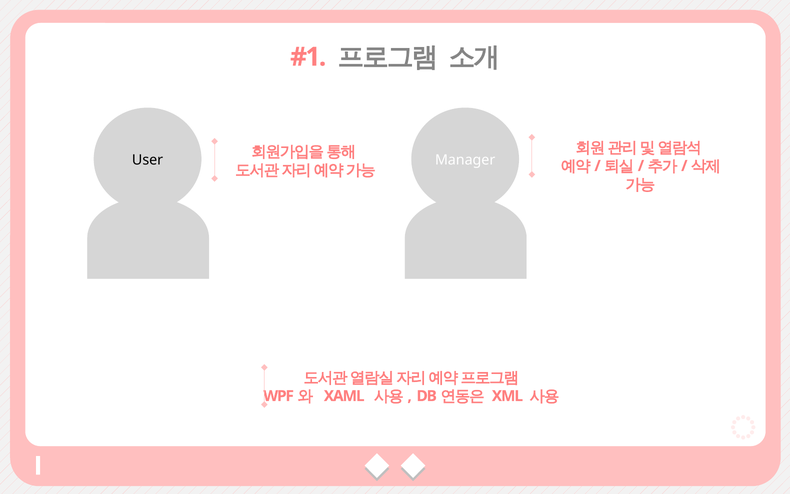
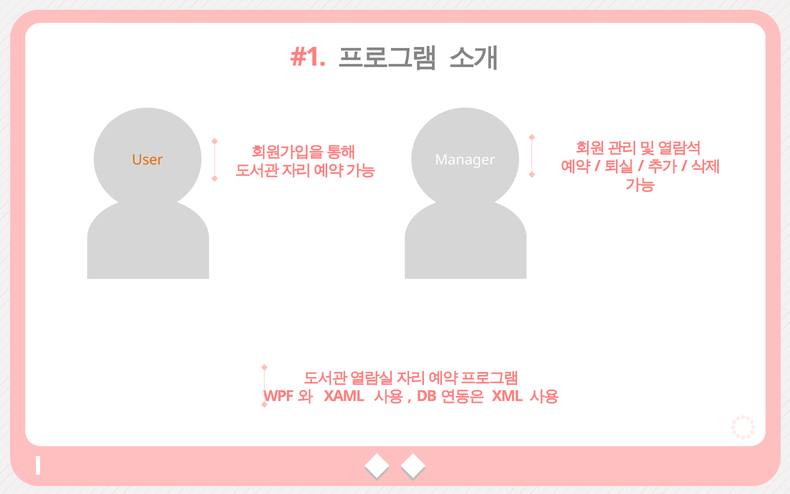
User colour: black -> orange
